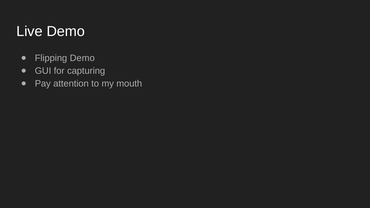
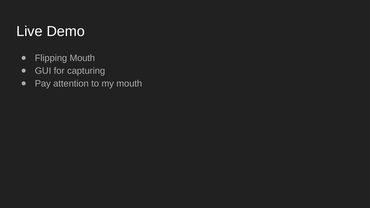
Flipping Demo: Demo -> Mouth
